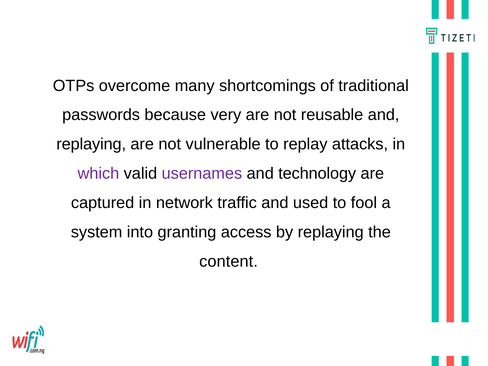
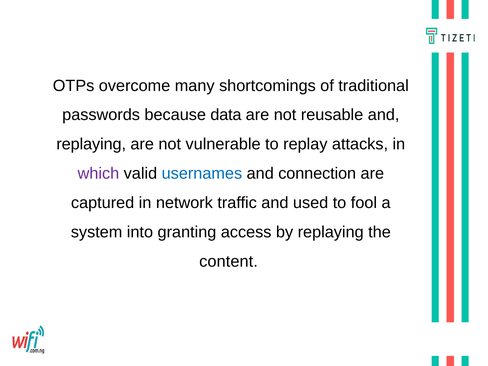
very: very -> data
usernames colour: purple -> blue
technology: technology -> connection
